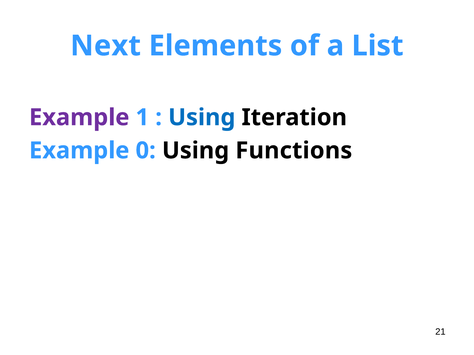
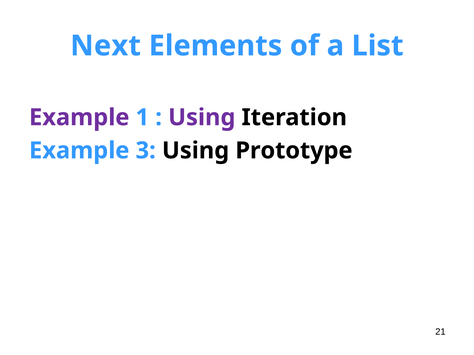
Using at (202, 118) colour: blue -> purple
0: 0 -> 3
Functions: Functions -> Prototype
